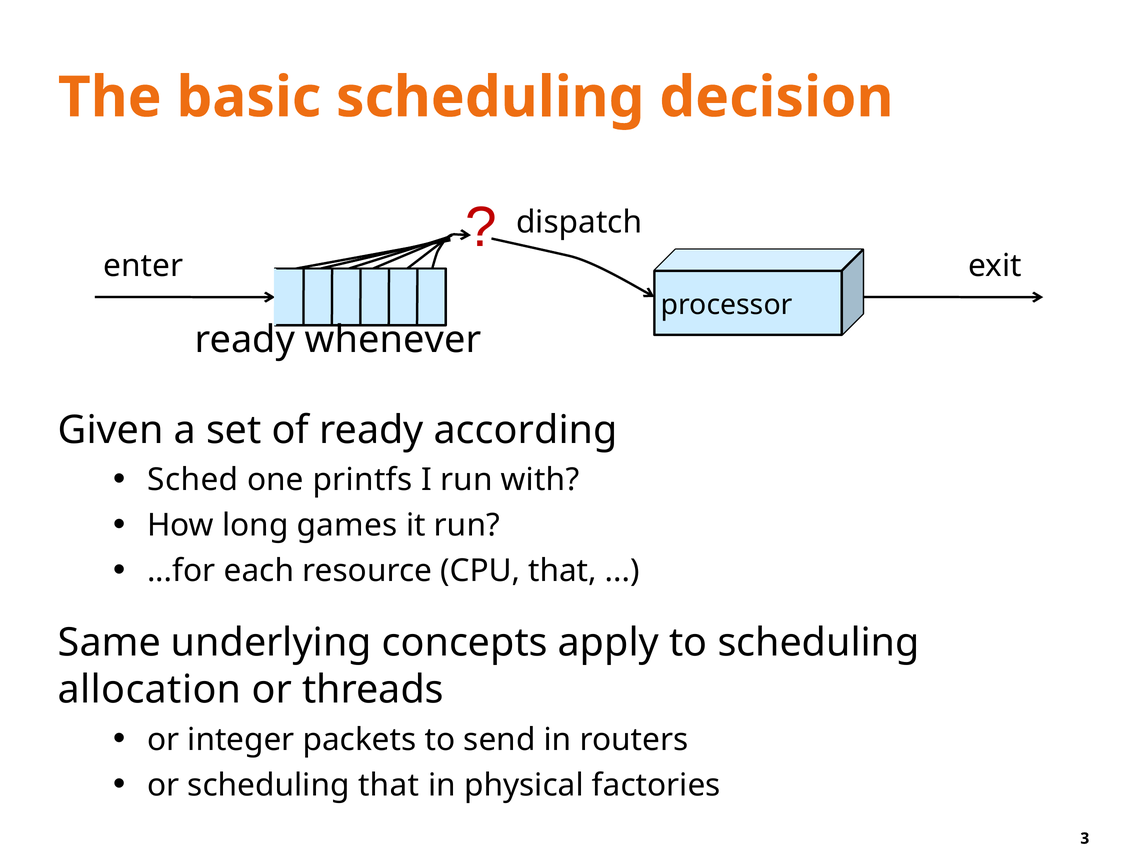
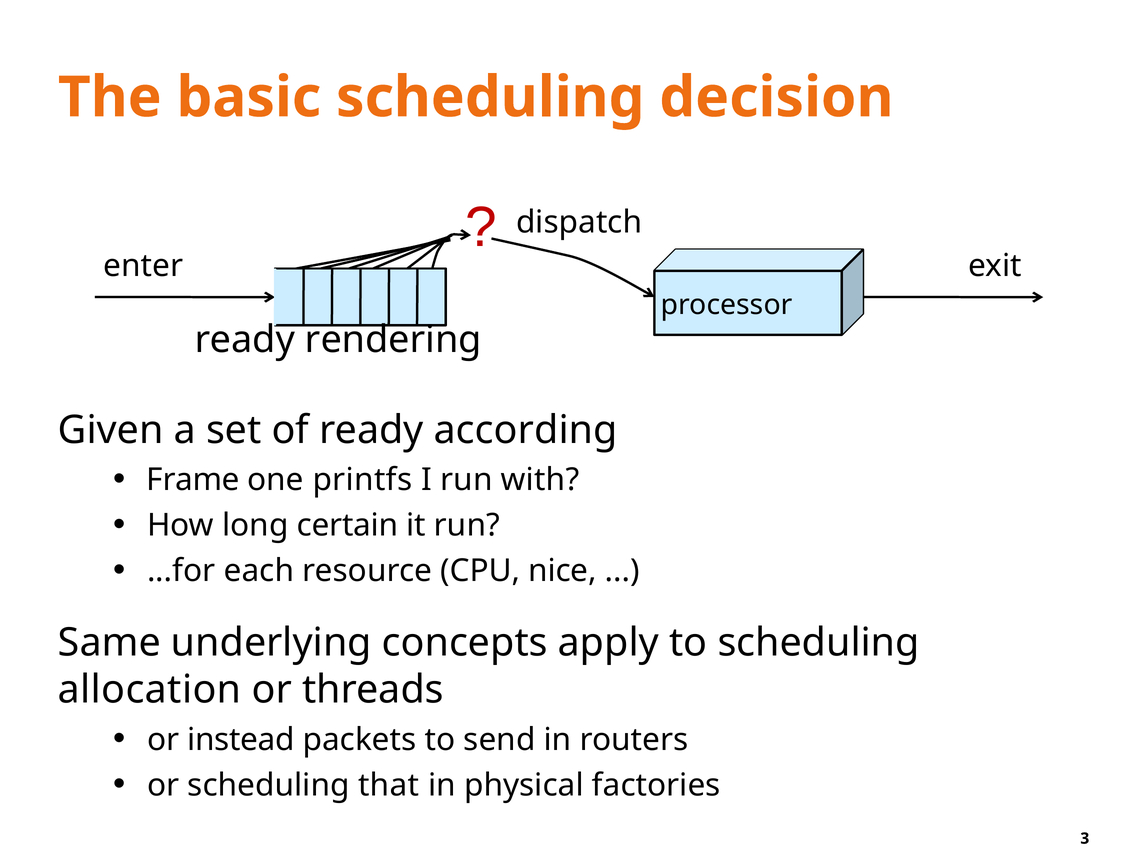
whenever: whenever -> rendering
Sched: Sched -> Frame
games: games -> certain
CPU that: that -> nice
integer: integer -> instead
